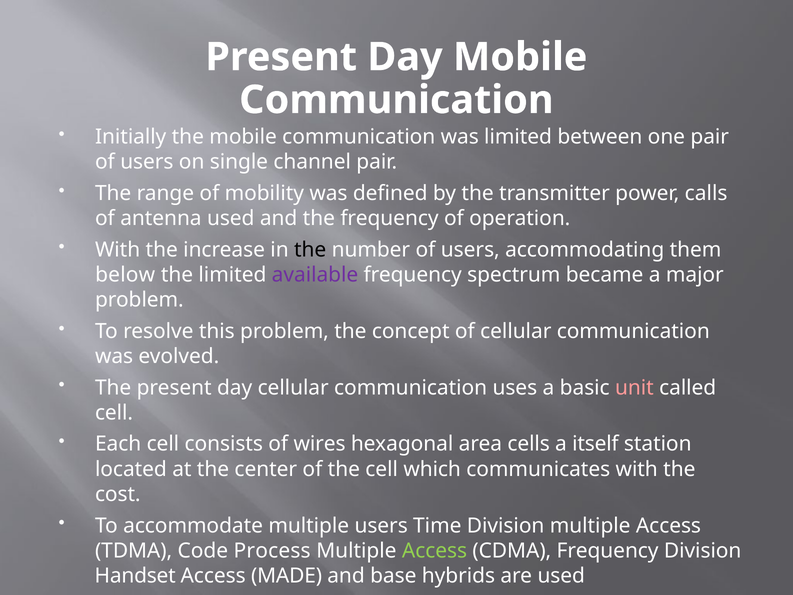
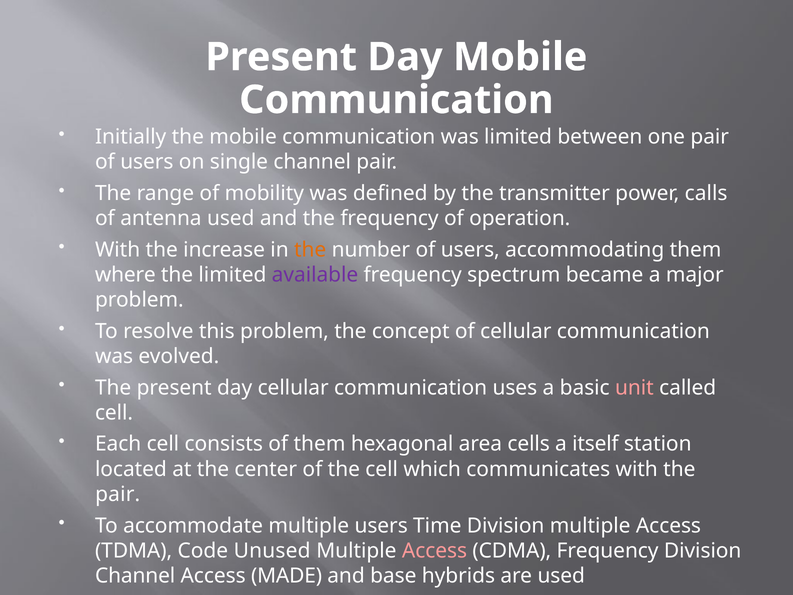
the at (310, 250) colour: black -> orange
below: below -> where
of wires: wires -> them
cost at (118, 494): cost -> pair
Process: Process -> Unused
Access at (434, 550) colour: light green -> pink
Handset at (135, 576): Handset -> Channel
